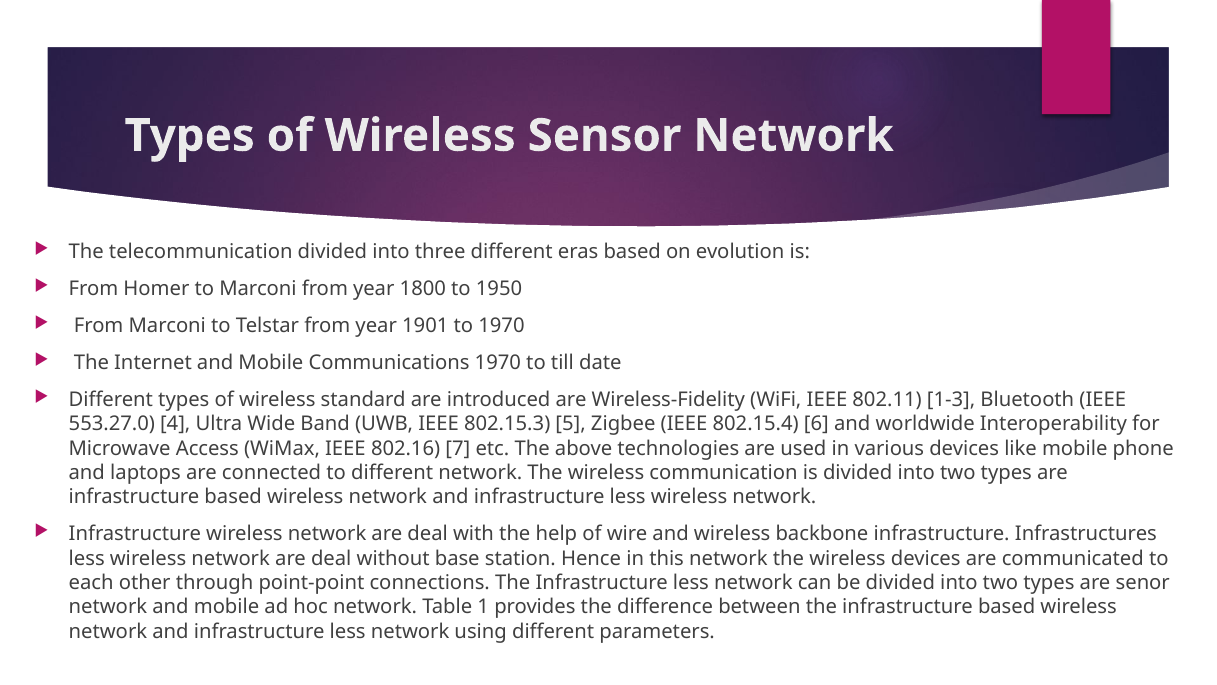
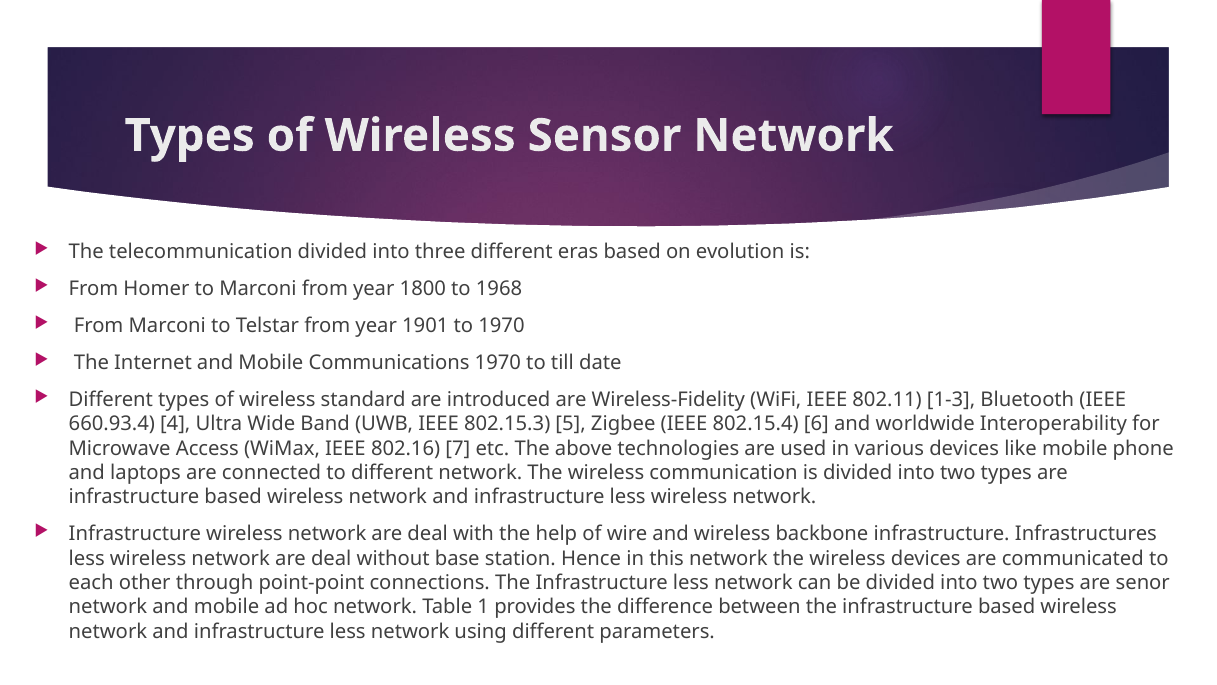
1950: 1950 -> 1968
553.27.0: 553.27.0 -> 660.93.4
